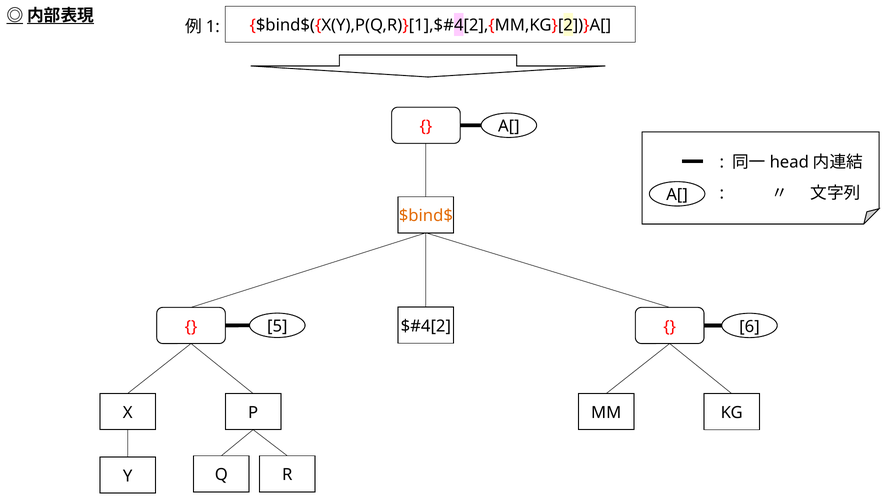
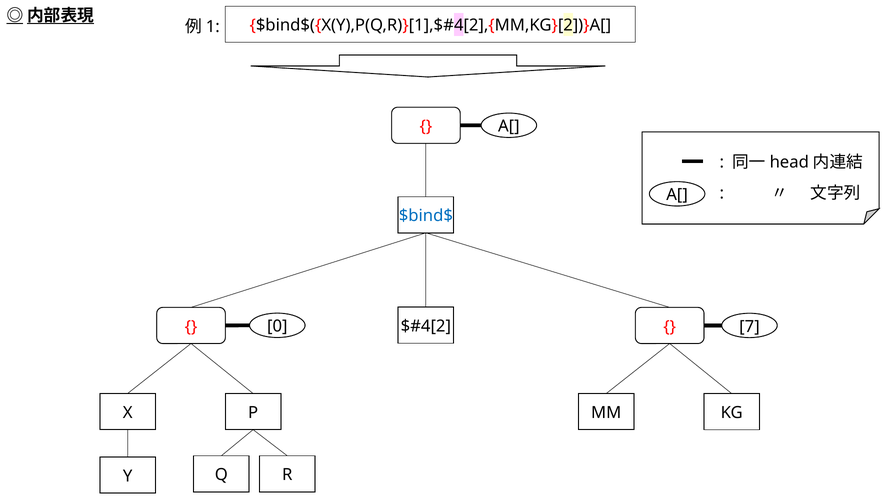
$bind$ colour: orange -> blue
6: 6 -> 7
5: 5 -> 0
